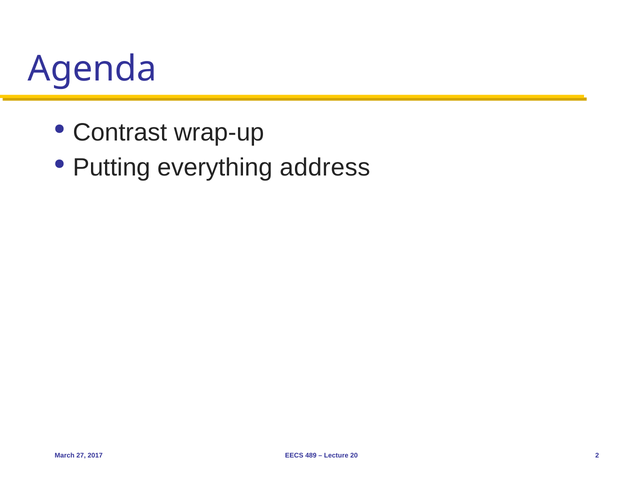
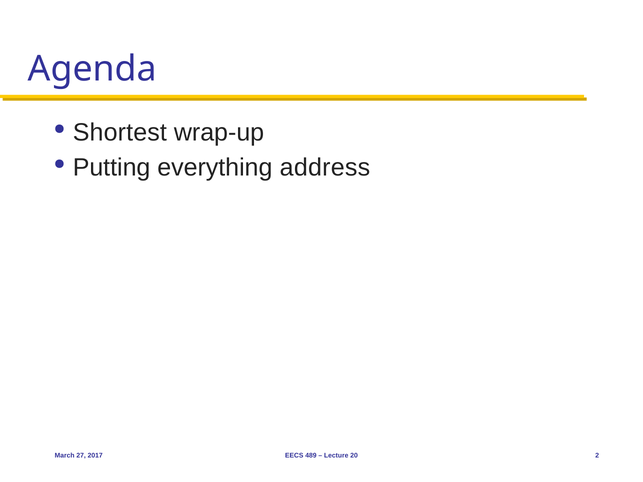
Contrast: Contrast -> Shortest
